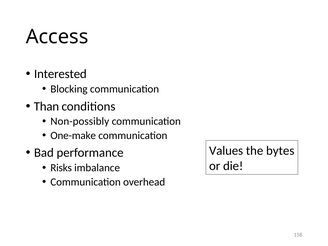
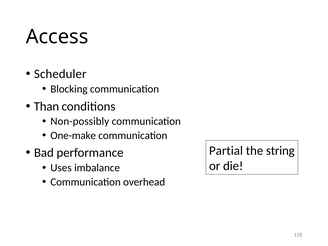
Interested: Interested -> Scheduler
Values: Values -> Partial
bytes: bytes -> string
Risks: Risks -> Uses
